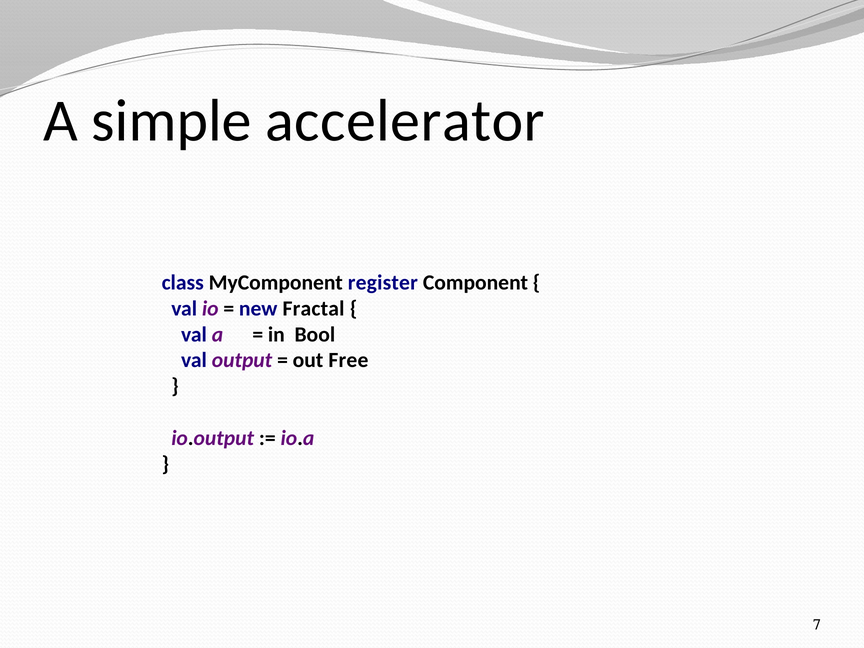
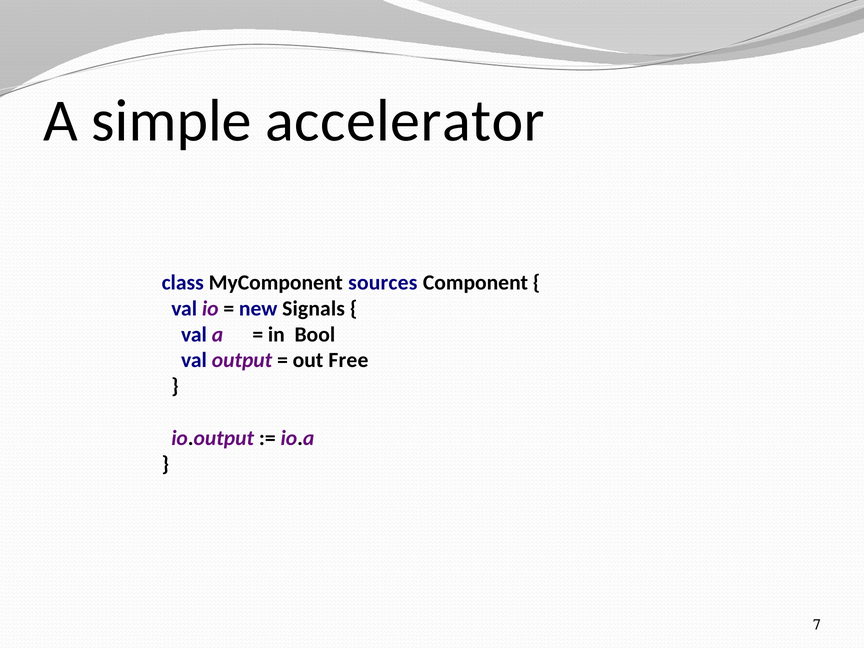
register: register -> sources
Fractal: Fractal -> Signals
